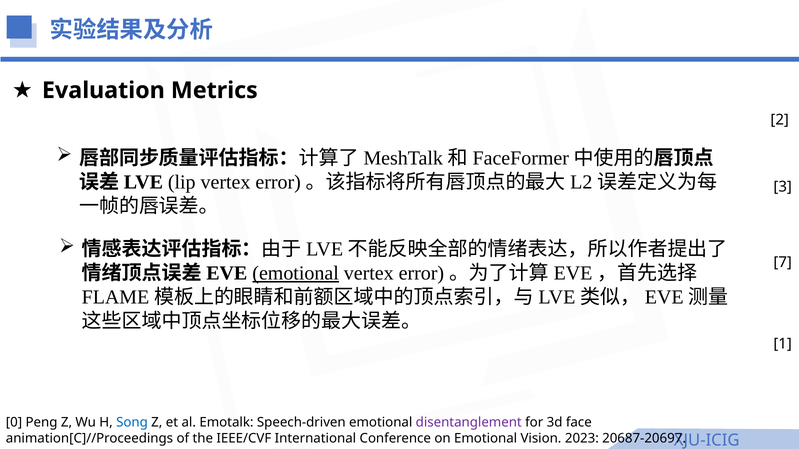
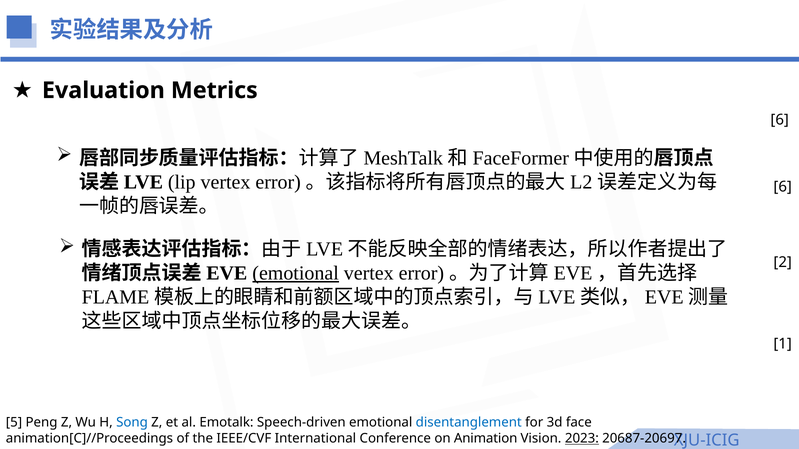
2 at (780, 120): 2 -> 6
3 at (783, 187): 3 -> 6
7: 7 -> 2
0: 0 -> 5
disentanglement colour: purple -> blue
on Emotional: Emotional -> Animation
2023 underline: none -> present
